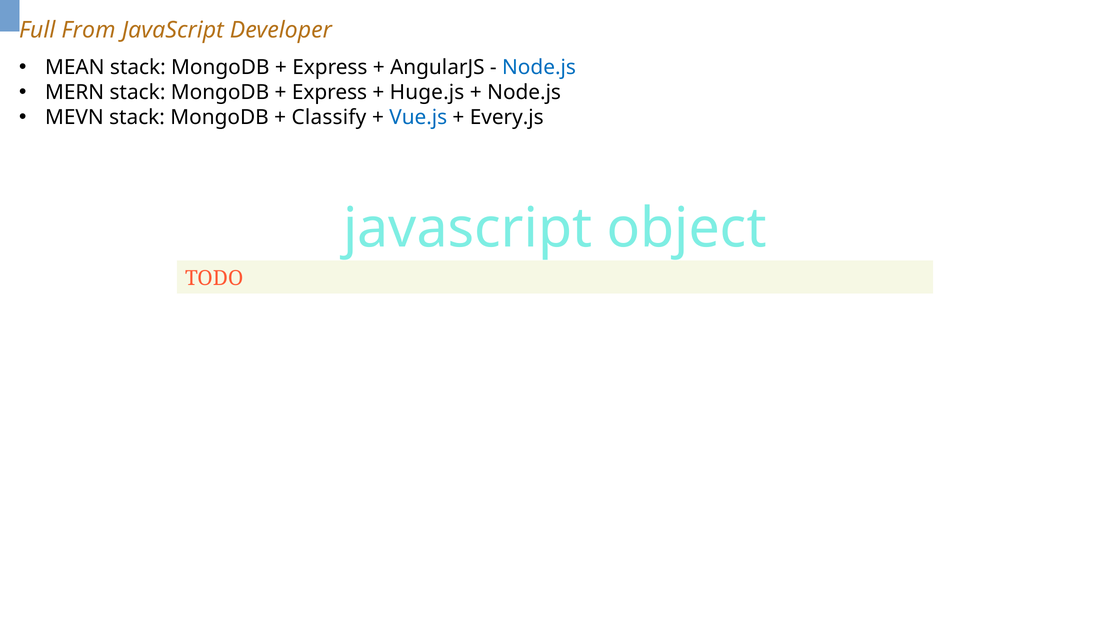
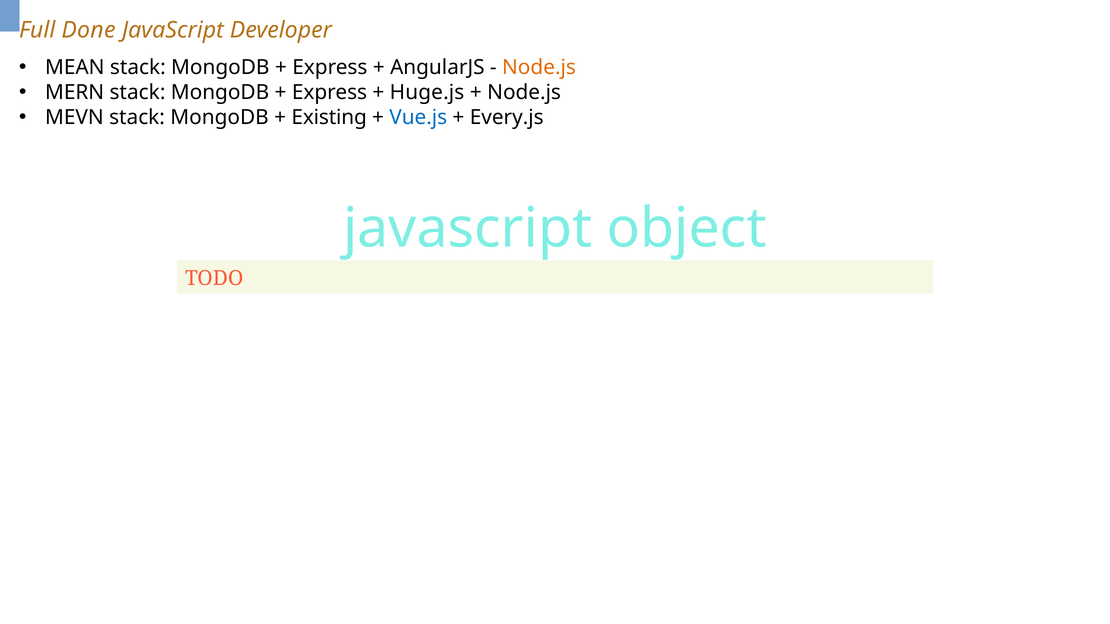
From: From -> Done
Node.js at (539, 67) colour: blue -> orange
Classify: Classify -> Existing
